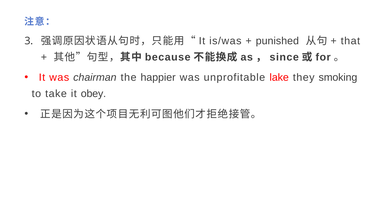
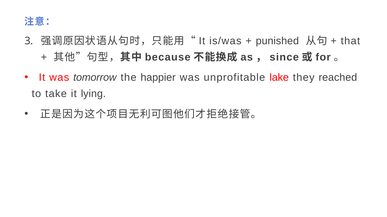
chairman: chairman -> tomorrow
smoking: smoking -> reached
obey: obey -> lying
